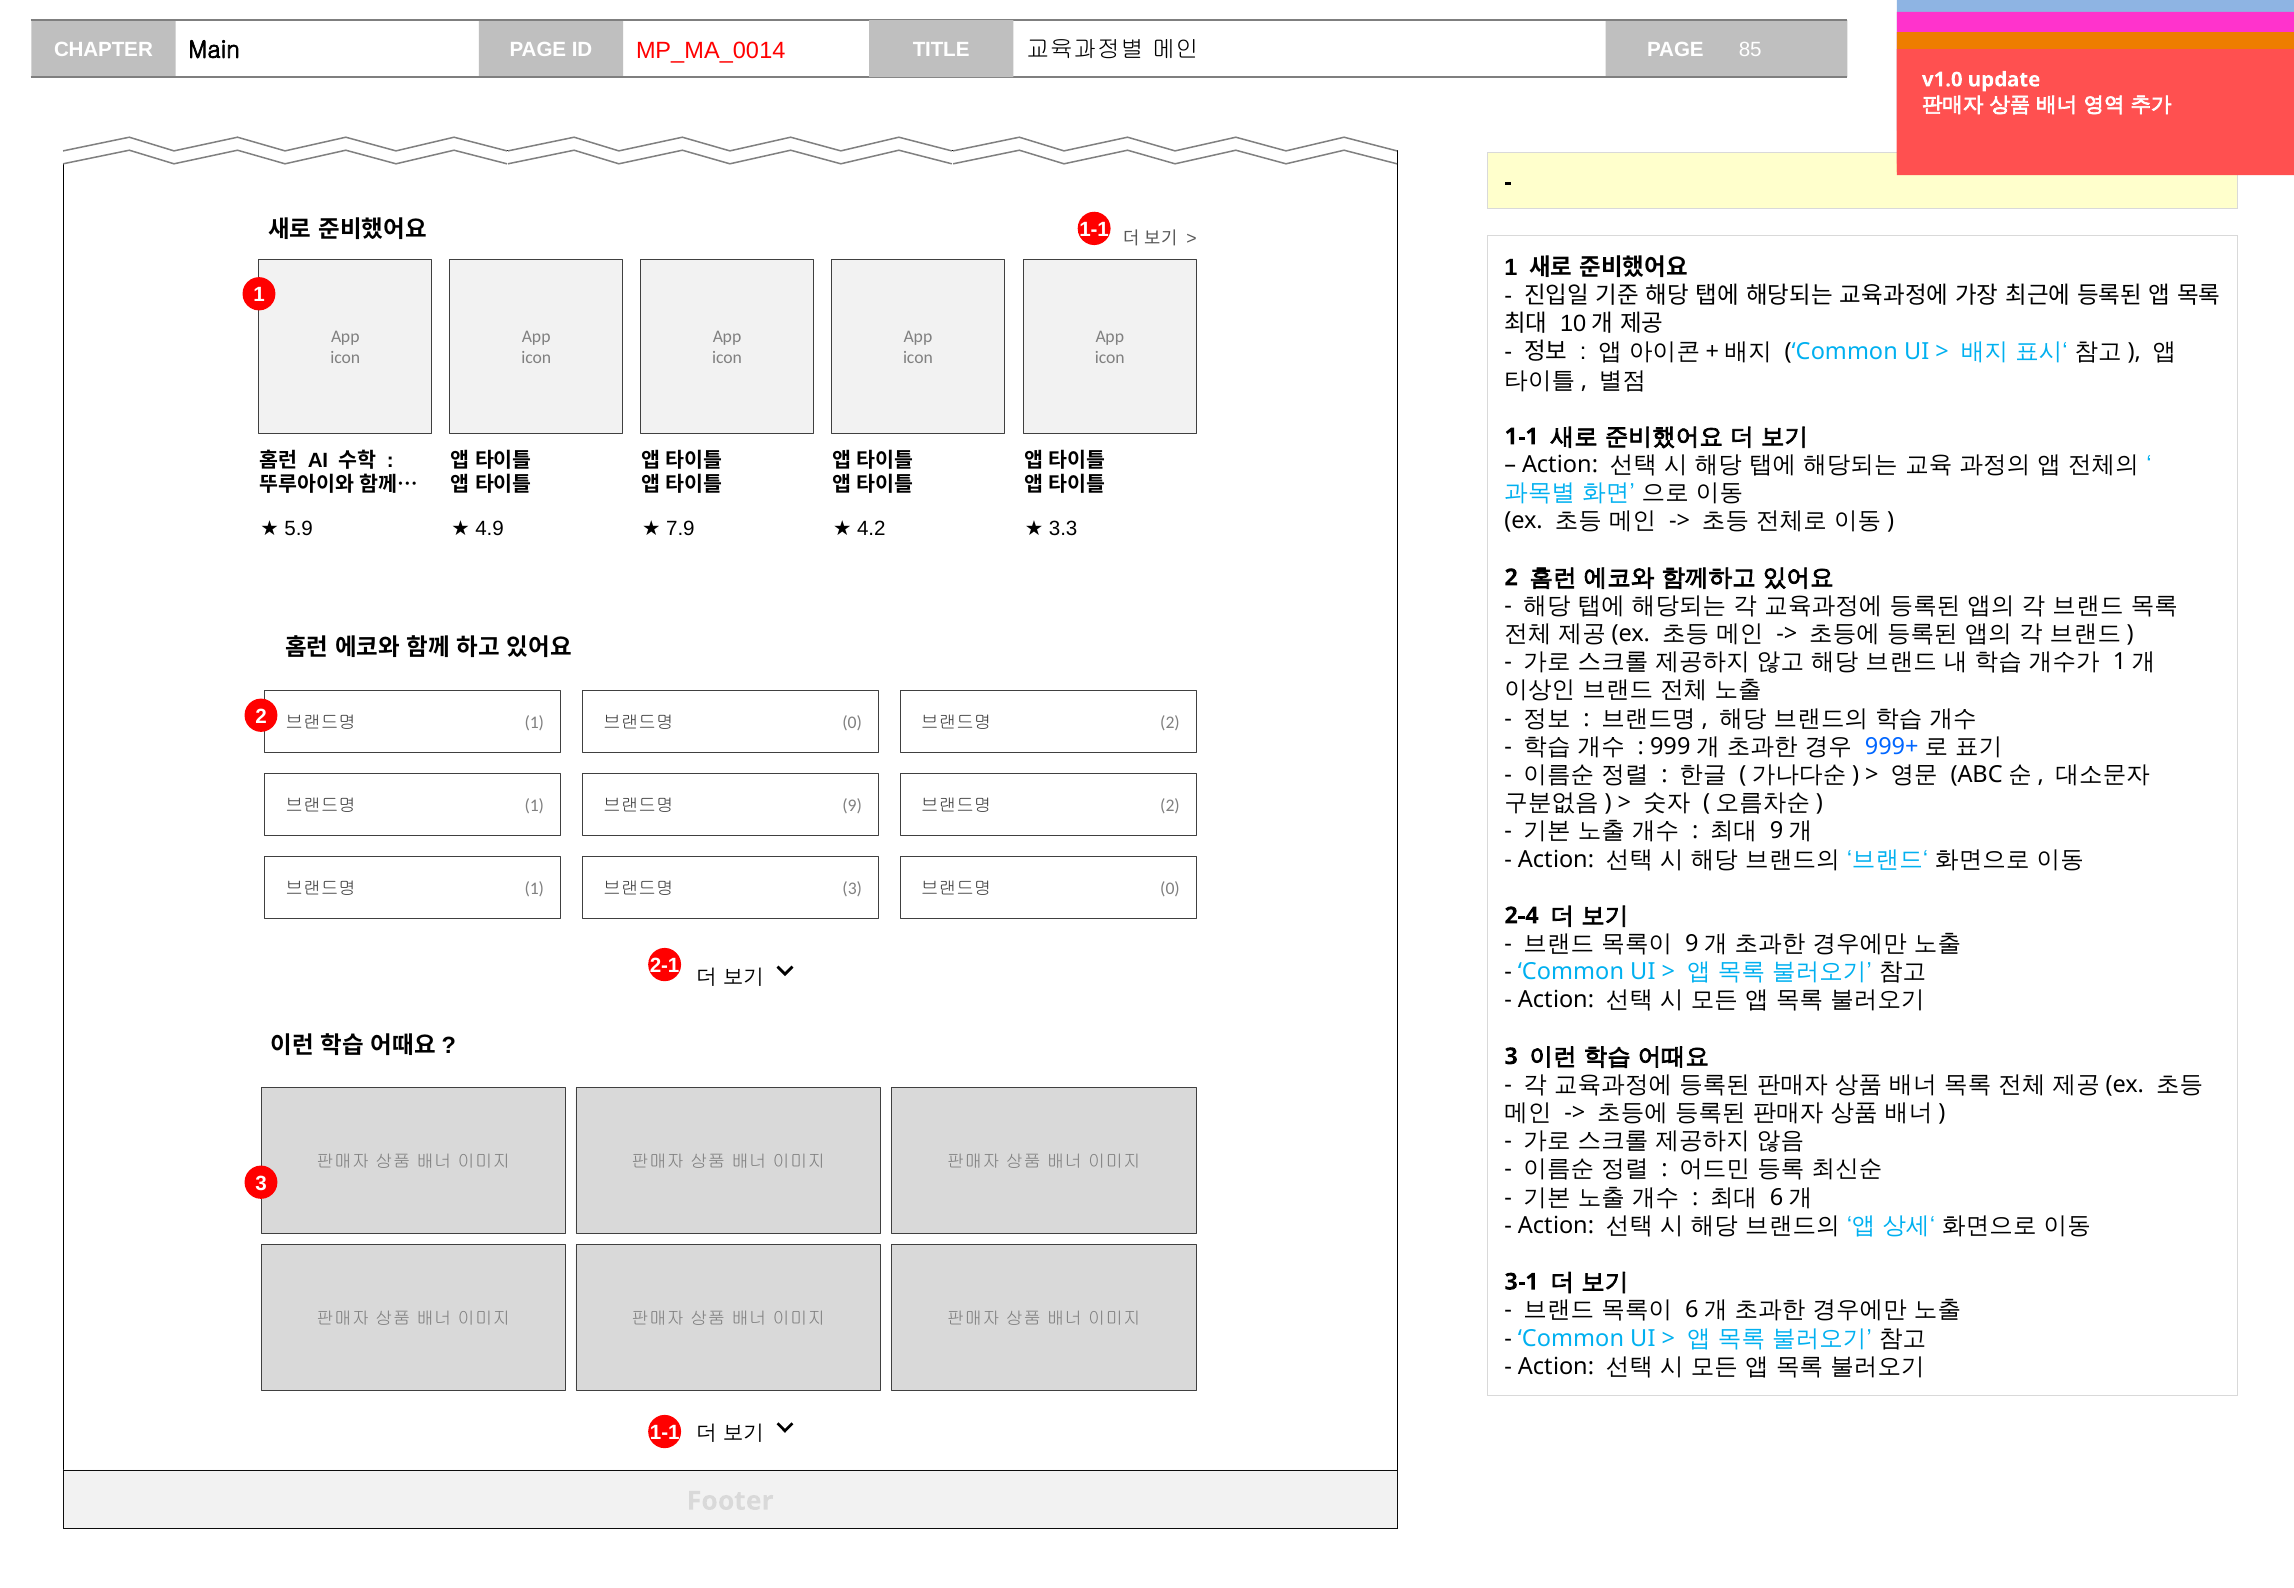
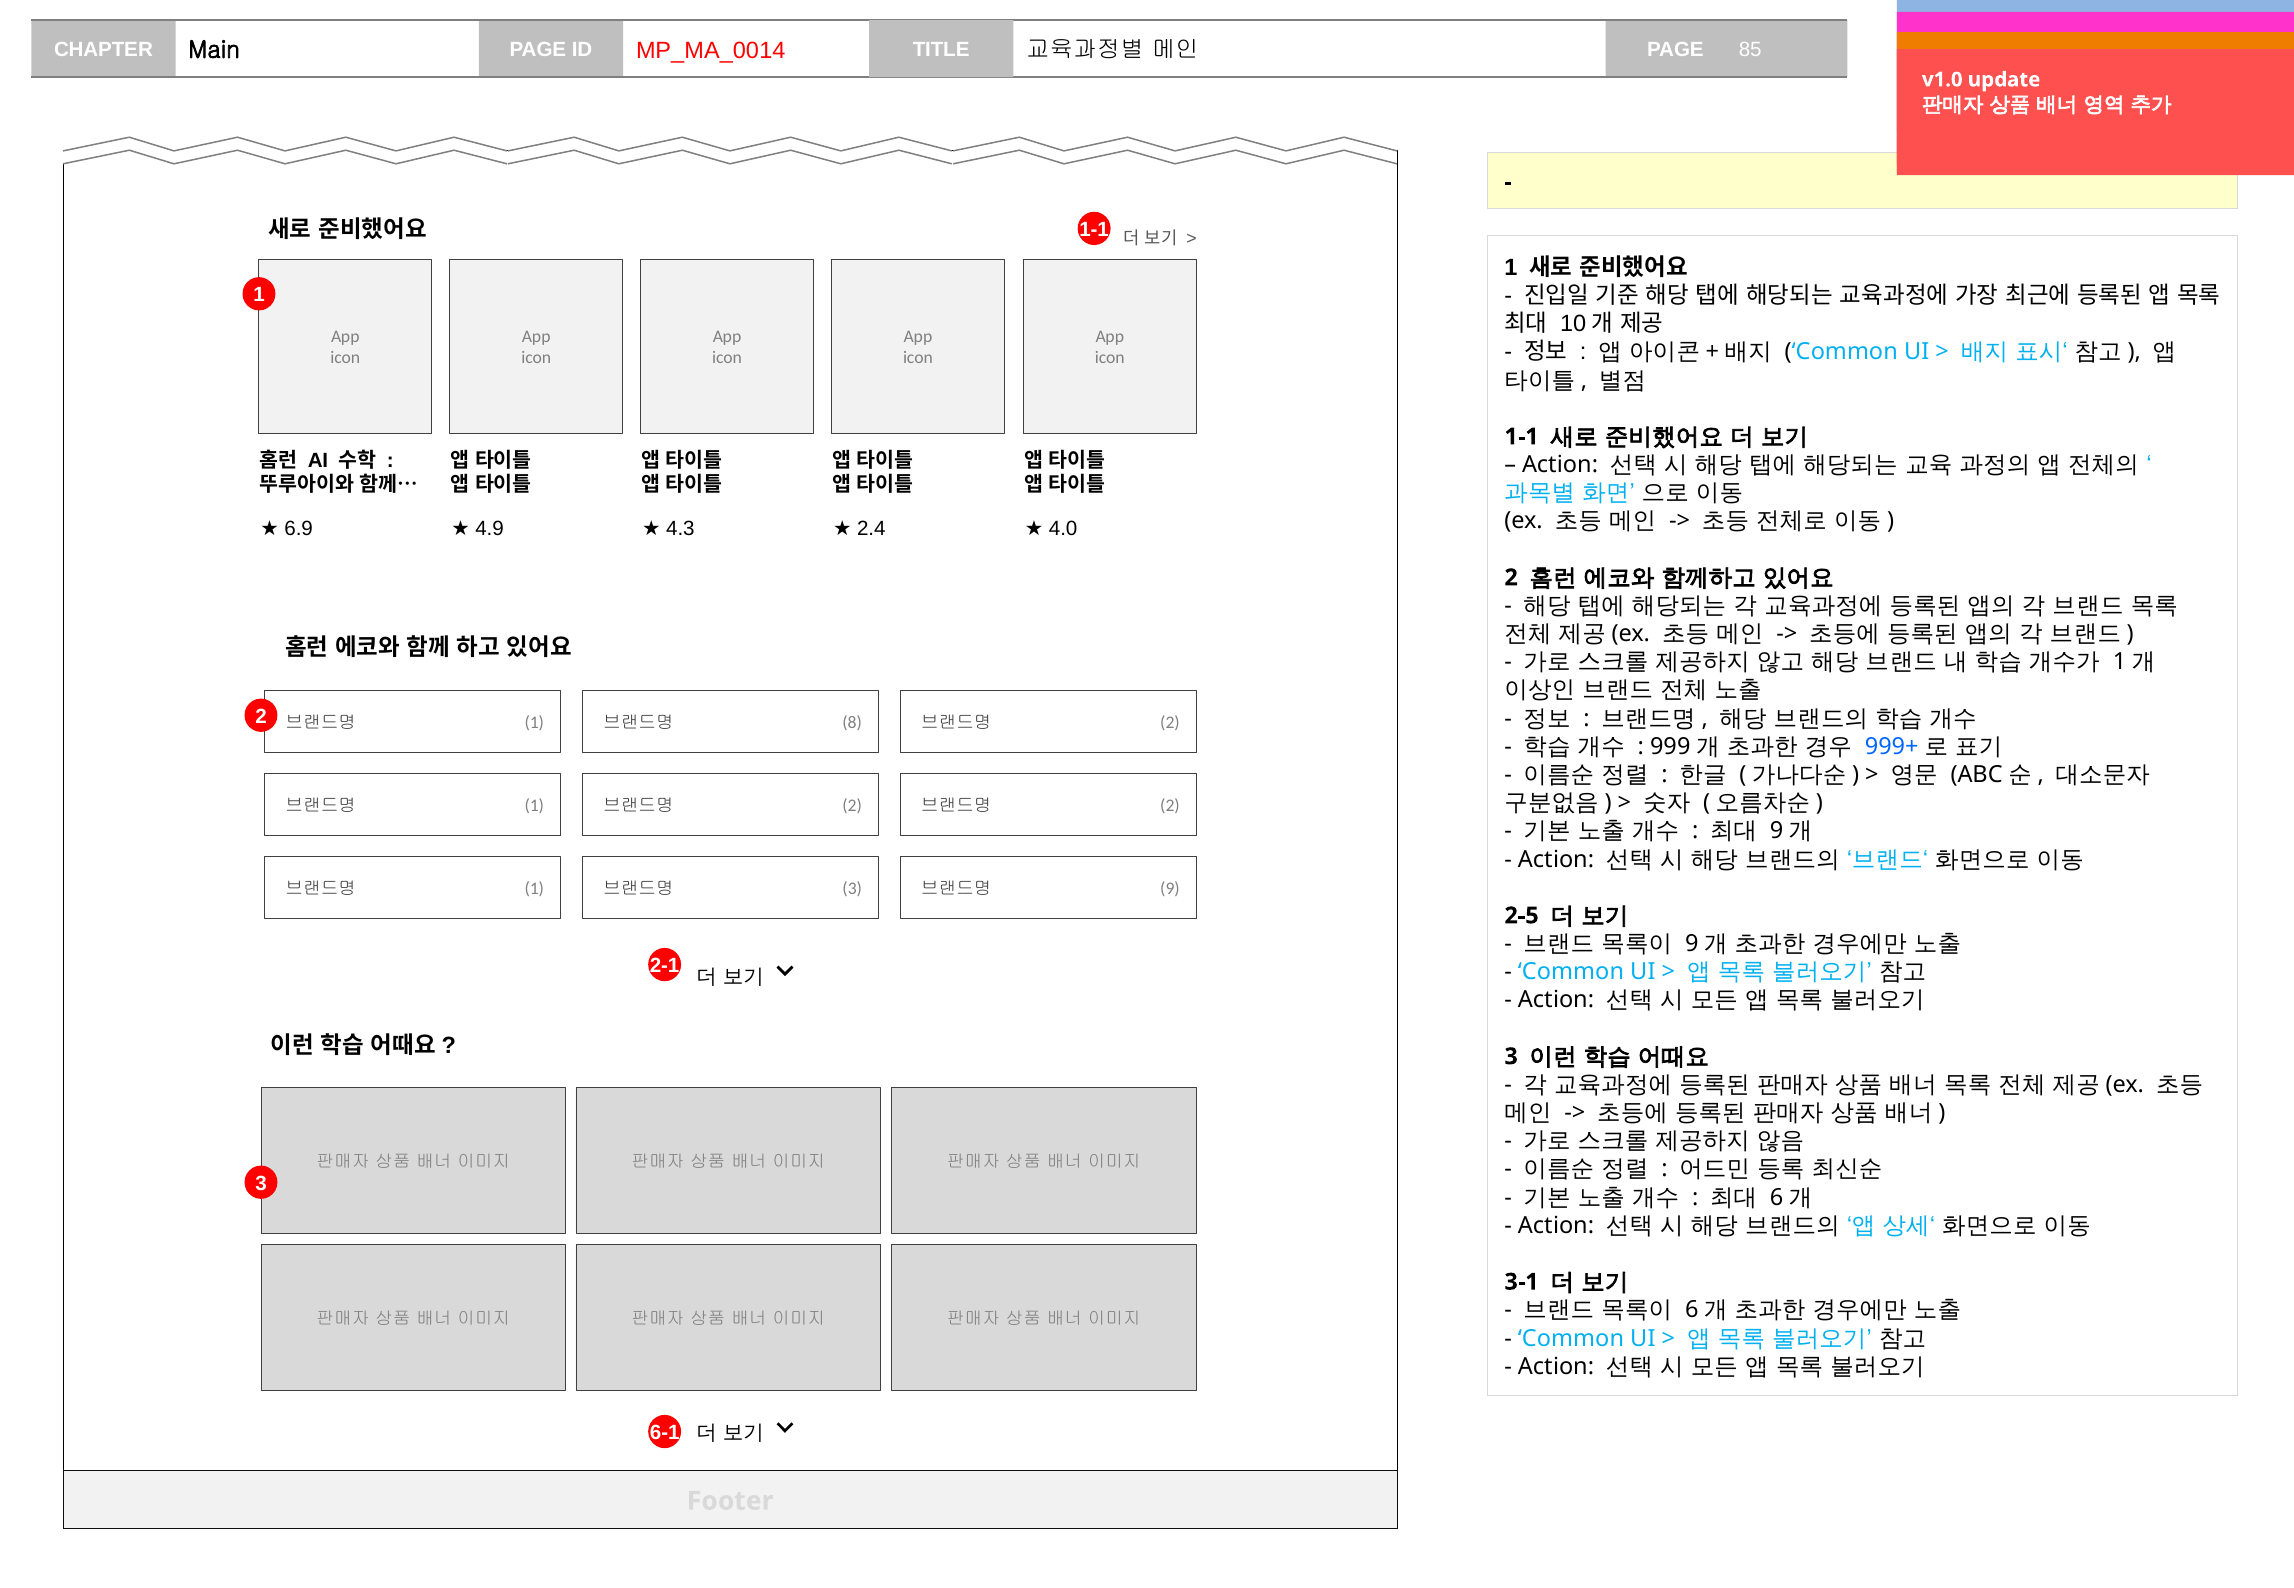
5.9: 5.9 -> 6.9
7.9: 7.9 -> 4.3
4.2: 4.2 -> 2.4
3.3: 3.3 -> 4.0
1 0: 0 -> 8
1 9: 9 -> 2
3 0: 0 -> 9
2-4: 2-4 -> 2-5
1-1 at (665, 1433): 1-1 -> 6-1
